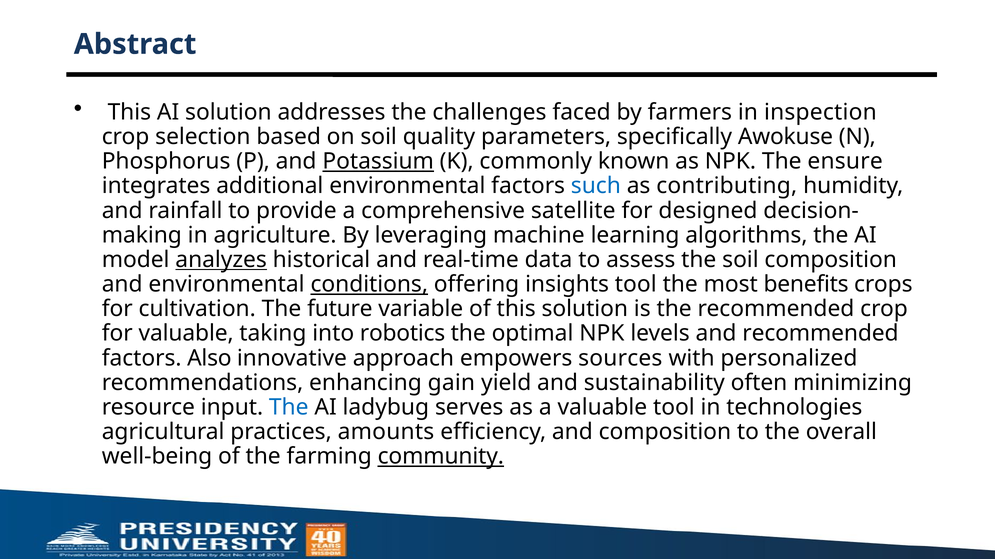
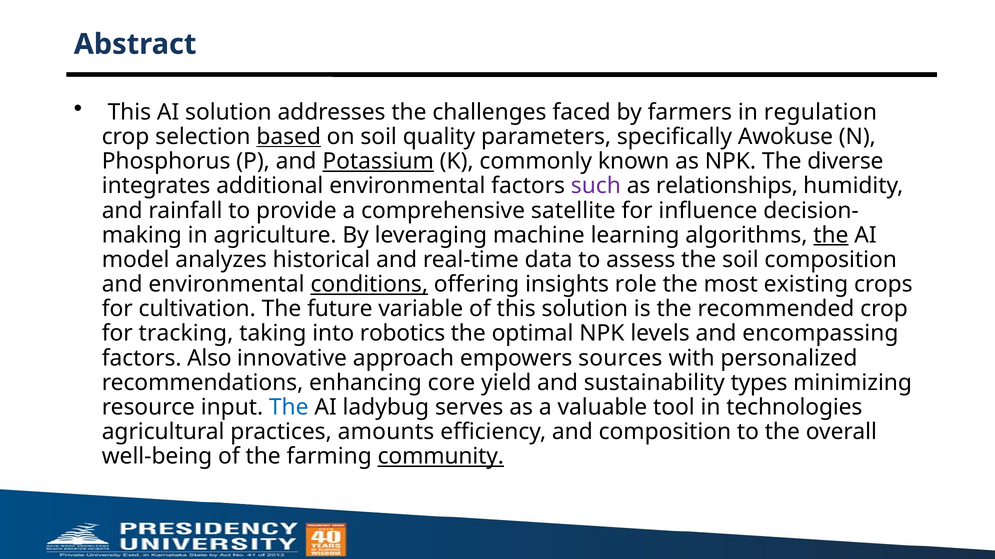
inspection: inspection -> regulation
based underline: none -> present
ensure: ensure -> diverse
such colour: blue -> purple
contributing: contributing -> relationships
designed: designed -> influence
the at (831, 235) underline: none -> present
analyzes underline: present -> none
insights tool: tool -> role
benefits: benefits -> existing
for valuable: valuable -> tracking
and recommended: recommended -> encompassing
gain: gain -> core
often: often -> types
